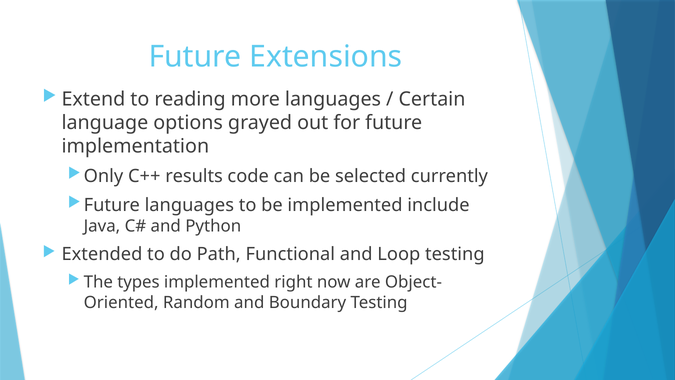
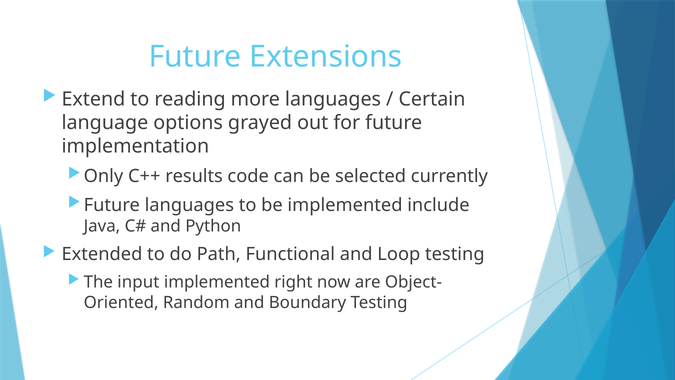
types: types -> input
